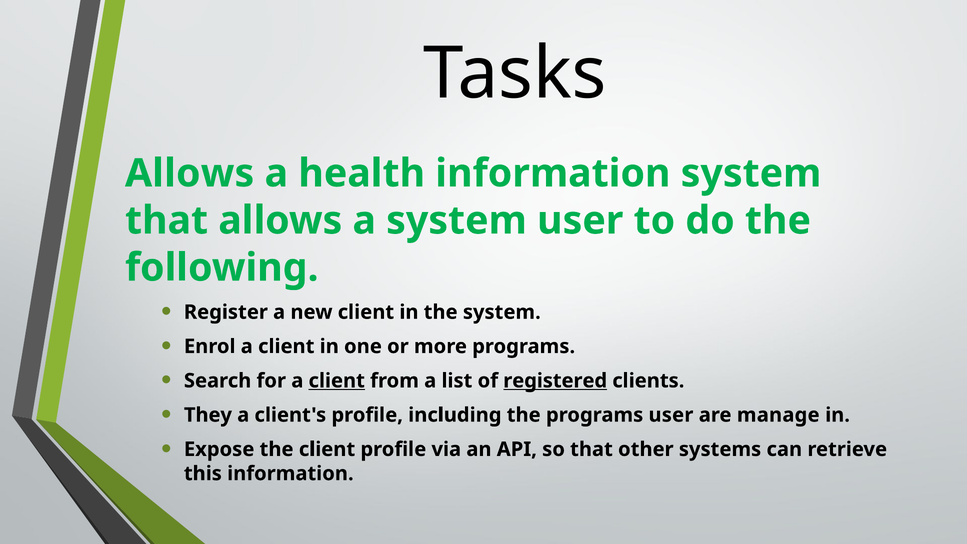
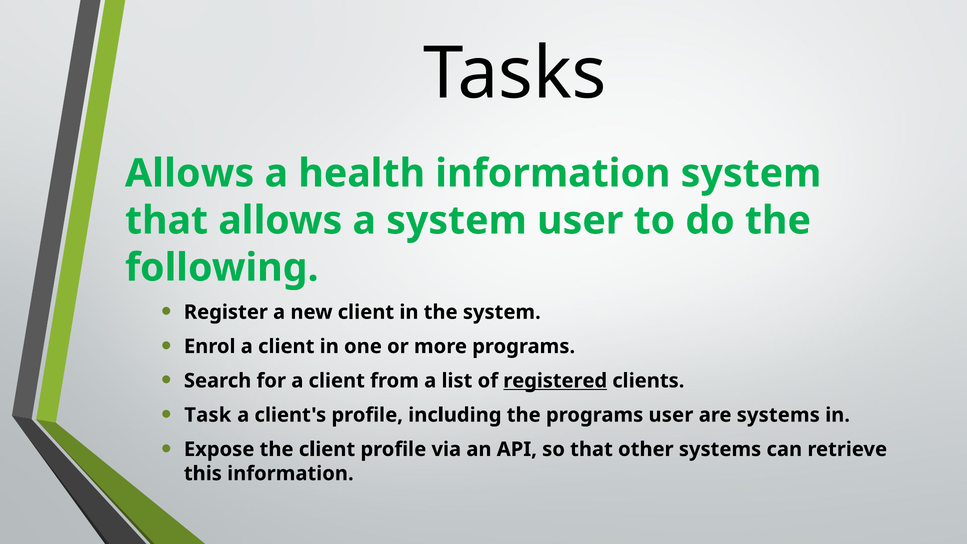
client at (337, 381) underline: present -> none
They: They -> Task
are manage: manage -> systems
